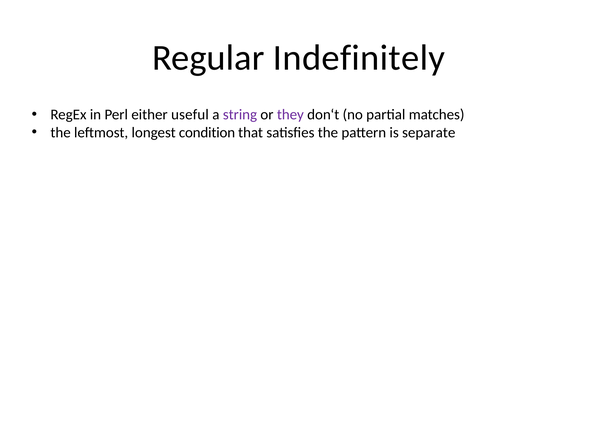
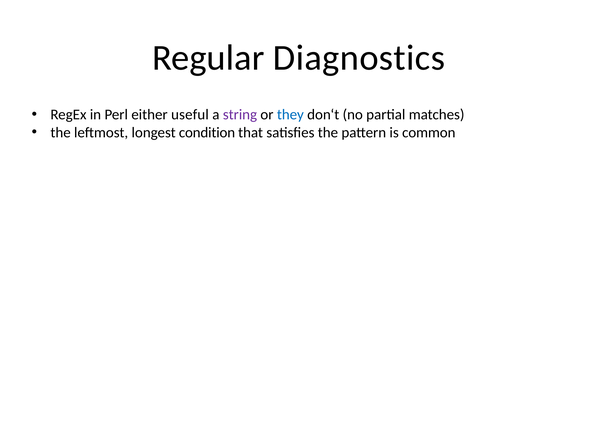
Indefinitely: Indefinitely -> Diagnostics
they colour: purple -> blue
separate: separate -> common
